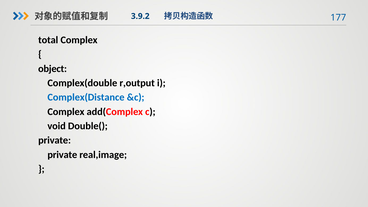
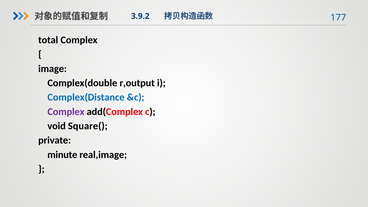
object: object -> image
Complex at (66, 112) colour: black -> purple
Double(: Double( -> Square(
private at (62, 155): private -> minute
